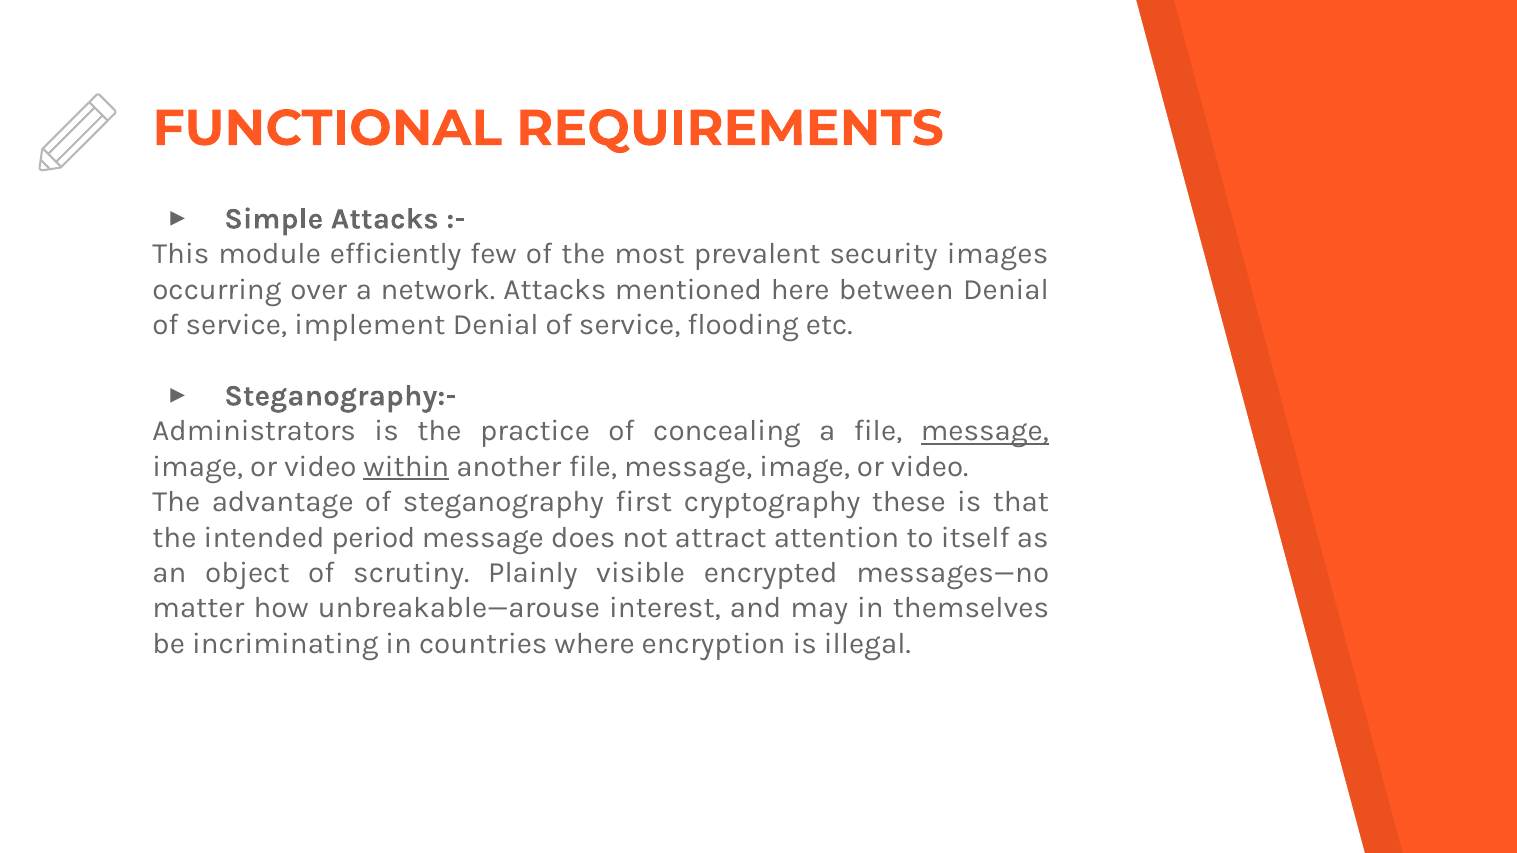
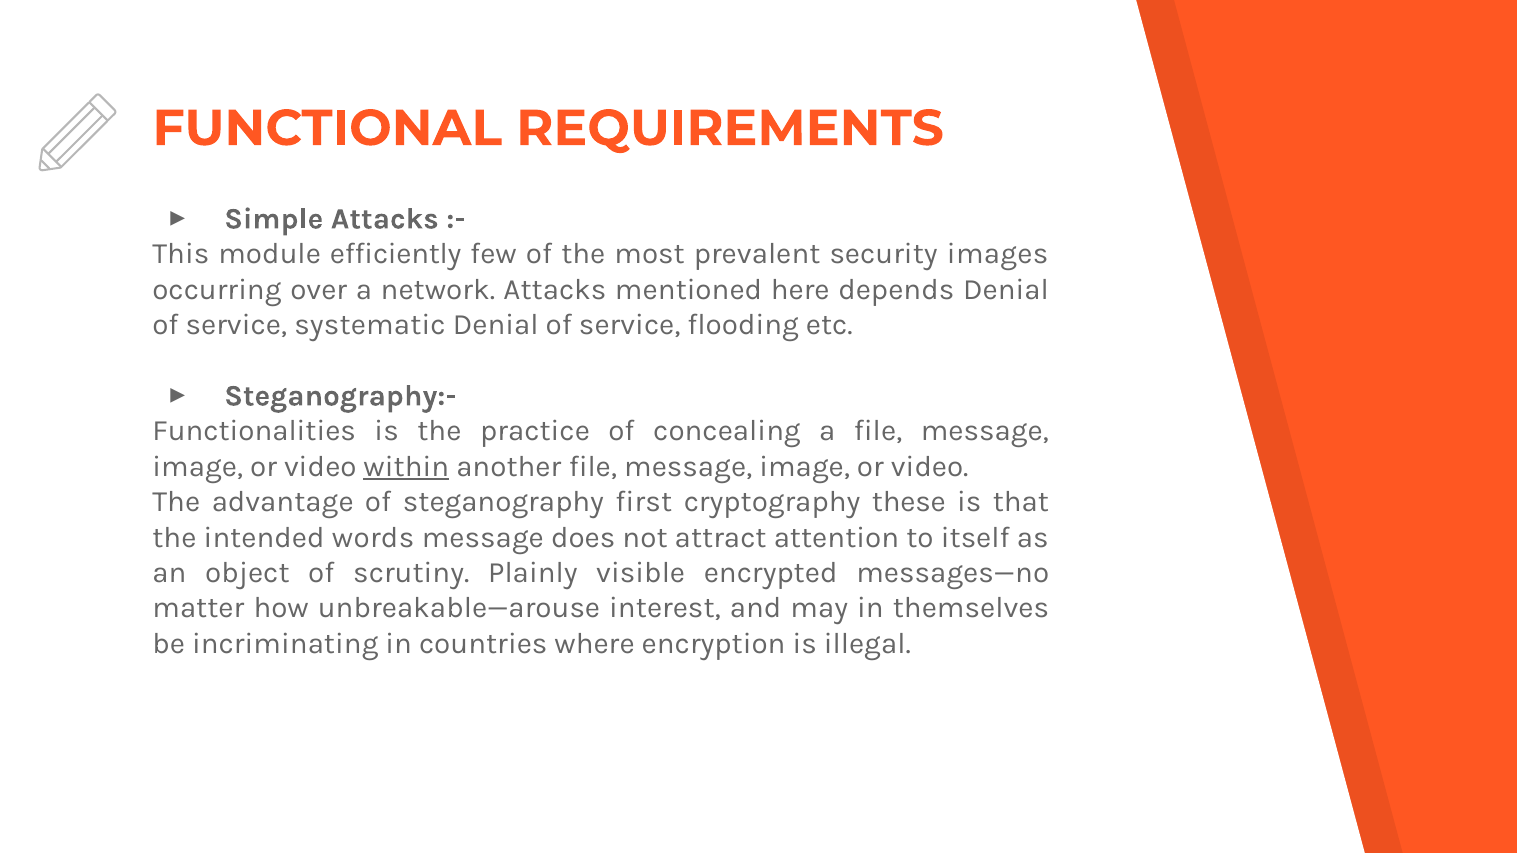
between: between -> depends
implement: implement -> systematic
Administrators: Administrators -> Functionalities
message at (985, 431) underline: present -> none
period: period -> words
